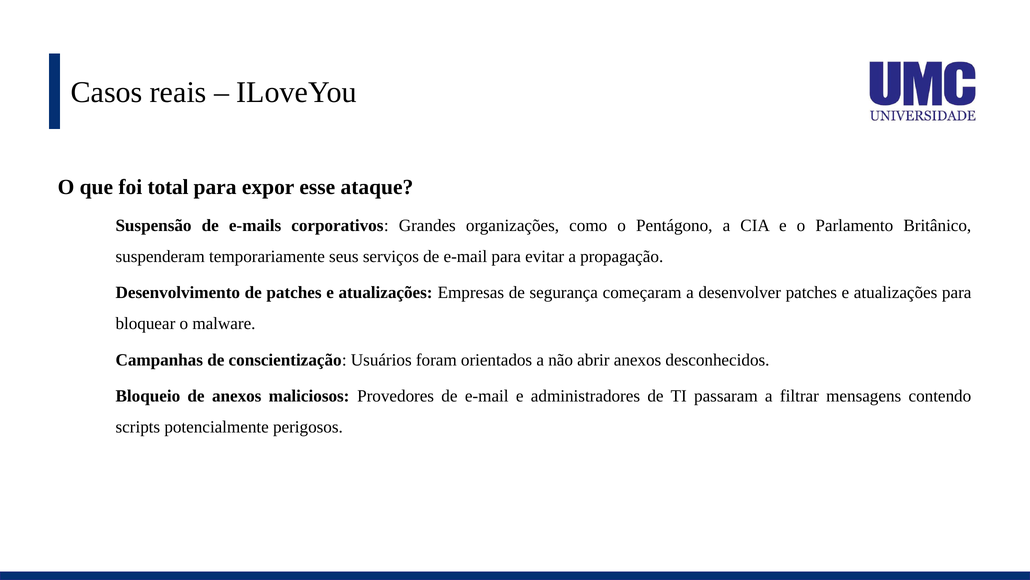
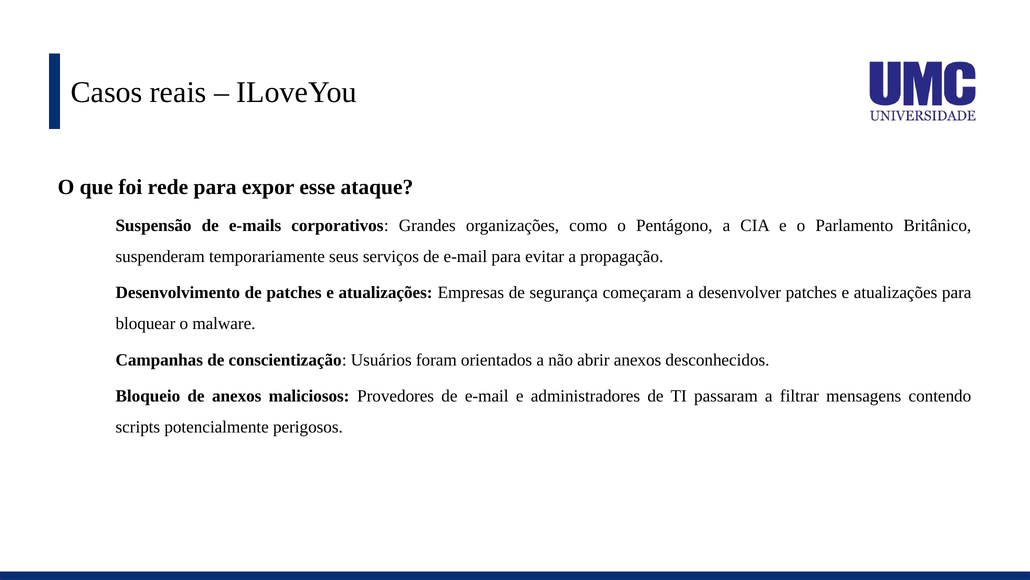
total: total -> rede
